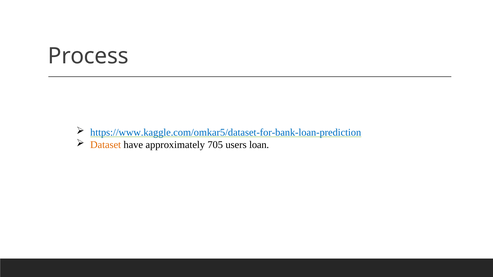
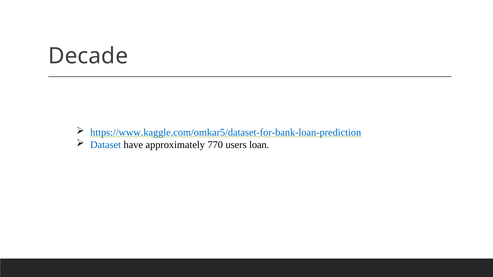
Process: Process -> Decade
Dataset colour: orange -> blue
705: 705 -> 770
